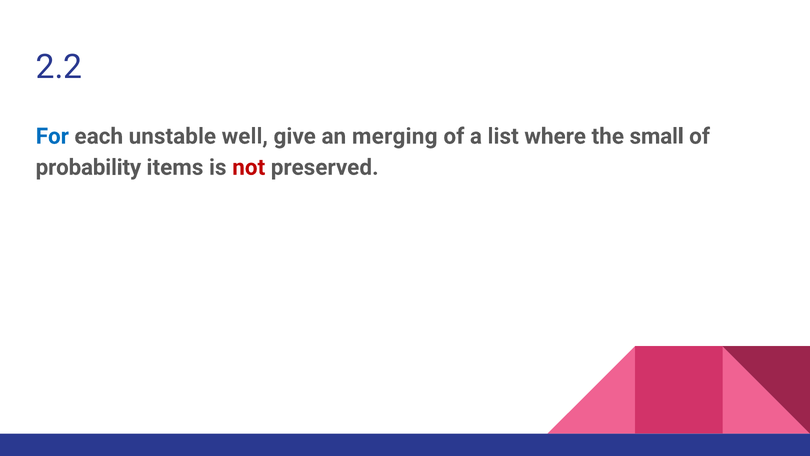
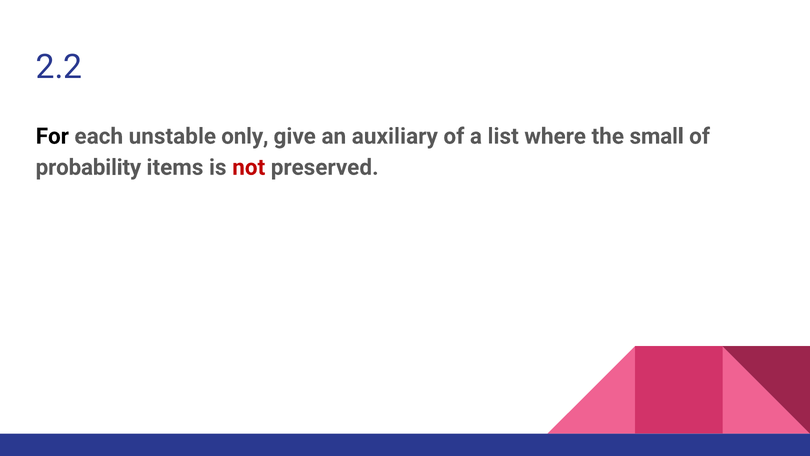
For colour: blue -> black
well: well -> only
merging: merging -> auxiliary
